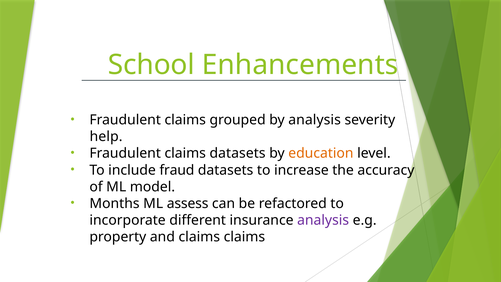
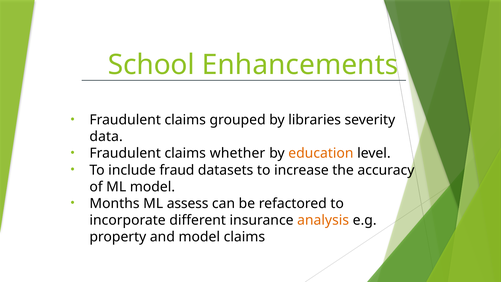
by analysis: analysis -> libraries
help: help -> data
claims datasets: datasets -> whether
analysis at (323, 220) colour: purple -> orange
and claims: claims -> model
